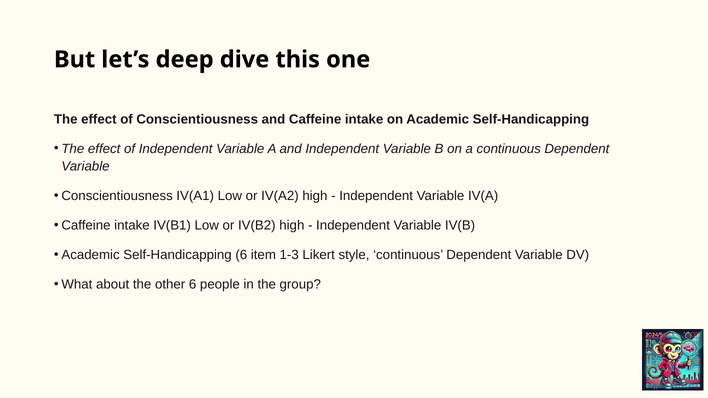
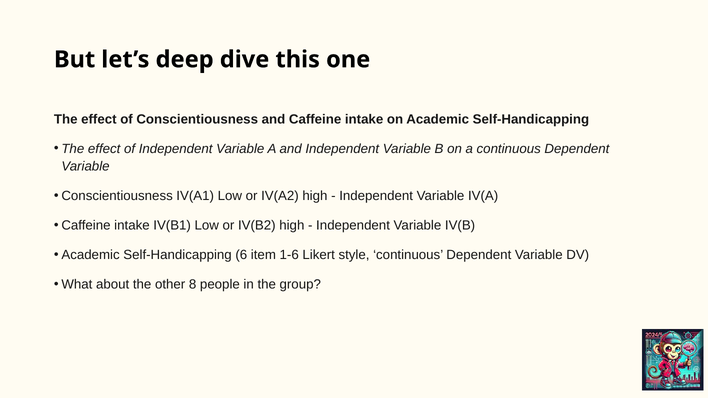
1-3: 1-3 -> 1-6
other 6: 6 -> 8
